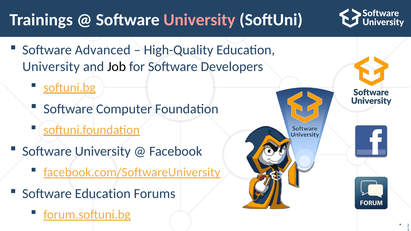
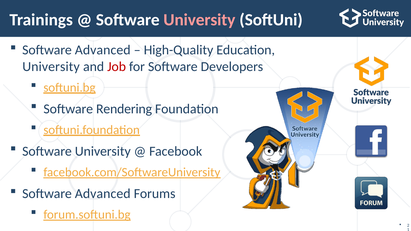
Job colour: black -> red
Computer: Computer -> Rendering
Education at (103, 194): Education -> Advanced
